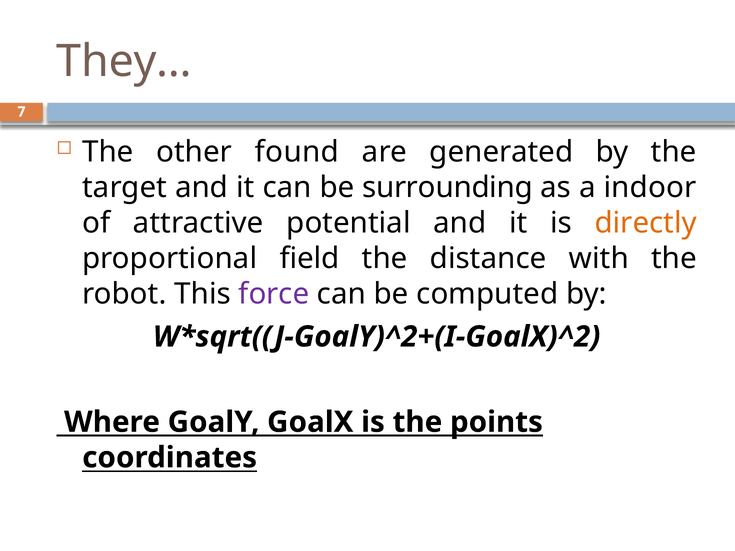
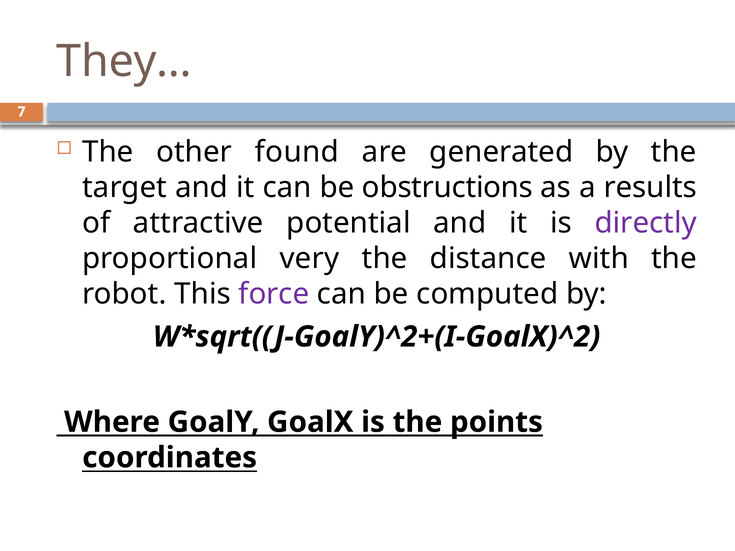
surrounding: surrounding -> obstructions
indoor: indoor -> results
directly colour: orange -> purple
field: field -> very
